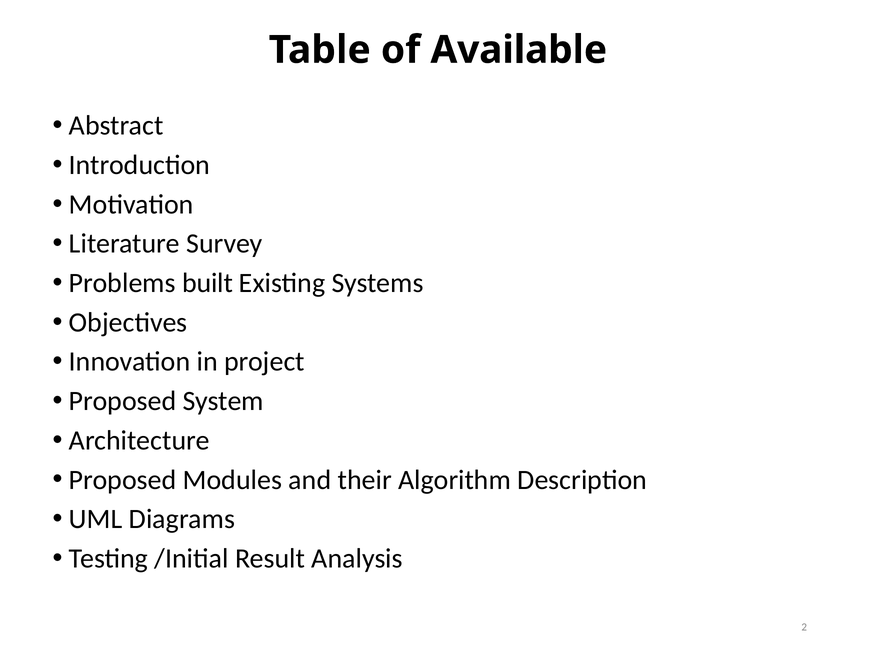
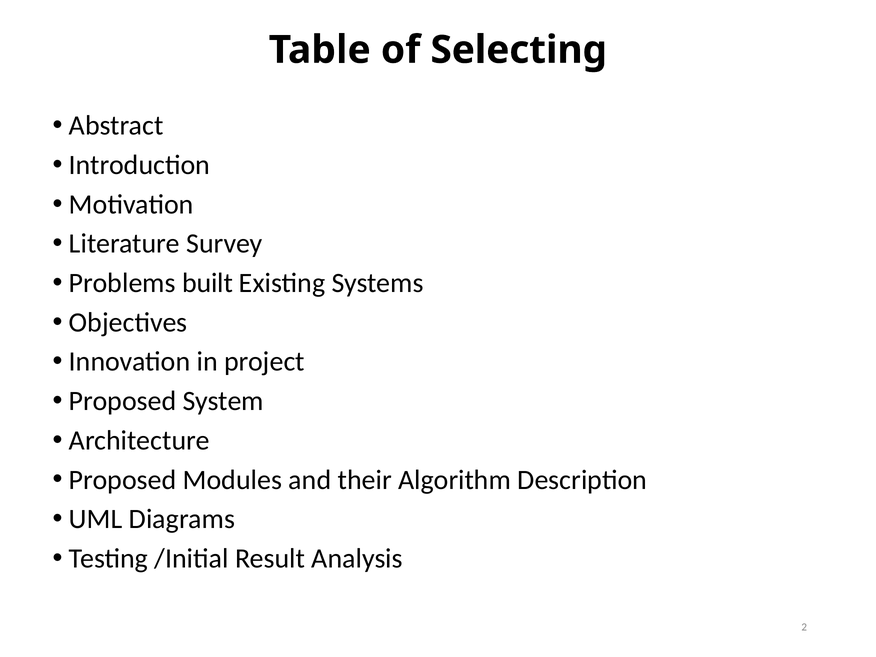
Available: Available -> Selecting
